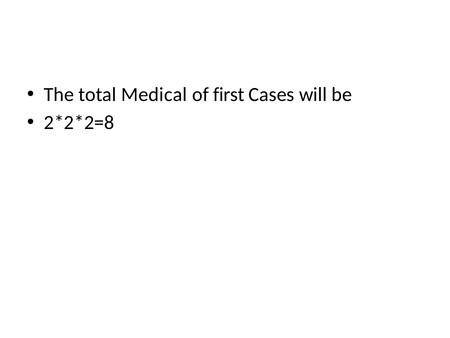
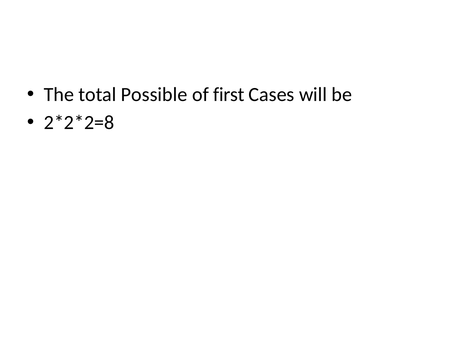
Medical: Medical -> Possible
